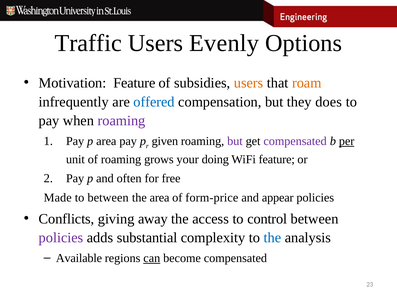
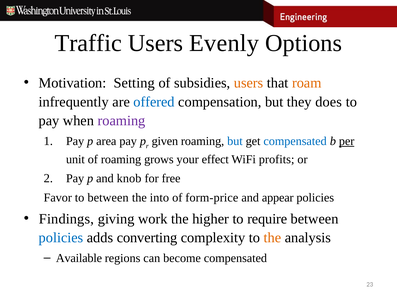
Motivation Feature: Feature -> Setting
but at (235, 141) colour: purple -> blue
compensated at (295, 141) colour: purple -> blue
doing: doing -> effect
WiFi feature: feature -> profits
often: often -> knob
Made: Made -> Favor
the area: area -> into
Conflicts: Conflicts -> Findings
away: away -> work
access: access -> higher
control: control -> require
policies at (61, 238) colour: purple -> blue
substantial: substantial -> converting
the at (272, 238) colour: blue -> orange
can underline: present -> none
